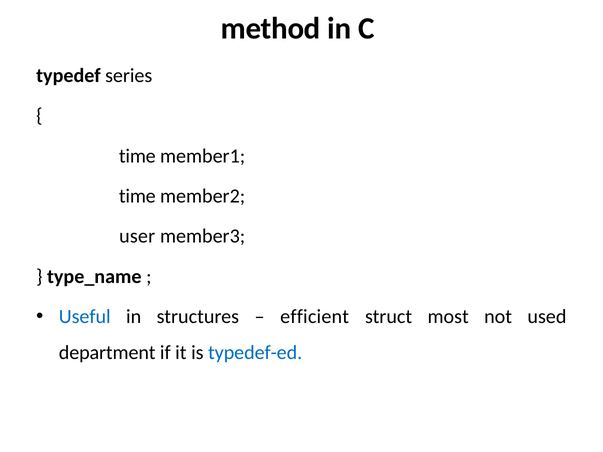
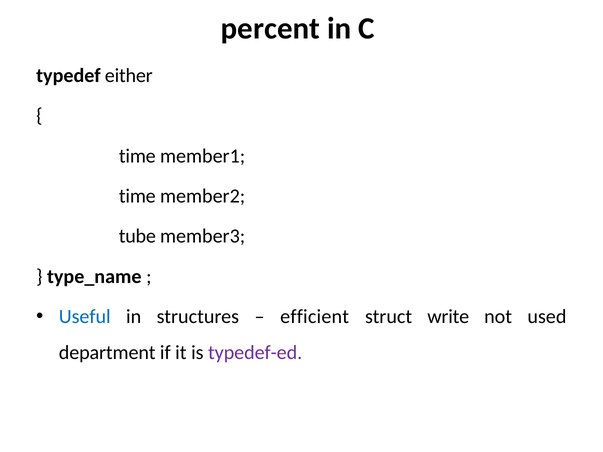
method: method -> percent
series: series -> either
user: user -> tube
most: most -> write
typedef-ed colour: blue -> purple
